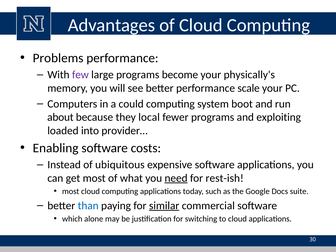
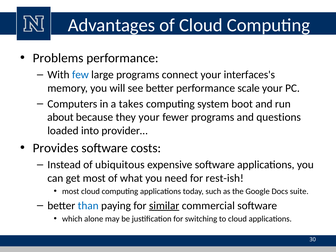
few colour: purple -> blue
become: become -> connect
physically's: physically's -> interfaces's
could: could -> takes
they local: local -> your
exploiting: exploiting -> questions
Enabling: Enabling -> Provides
need underline: present -> none
